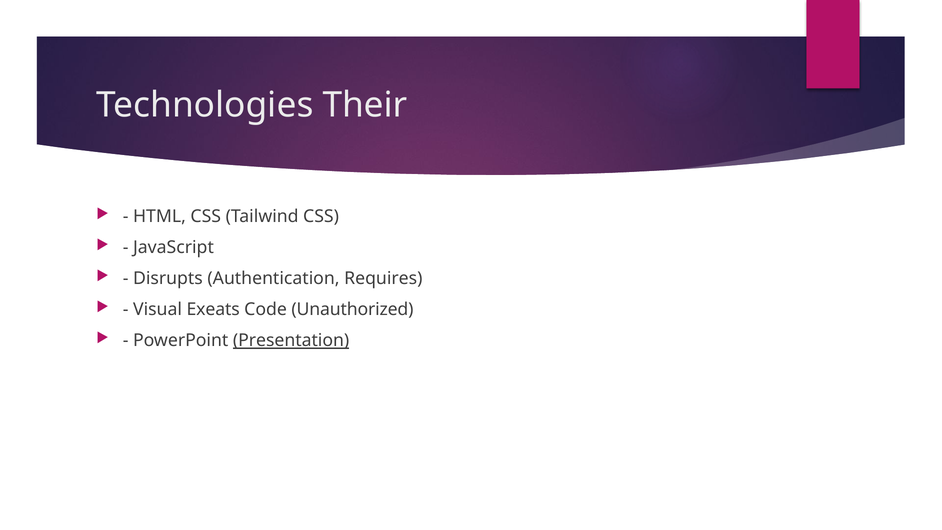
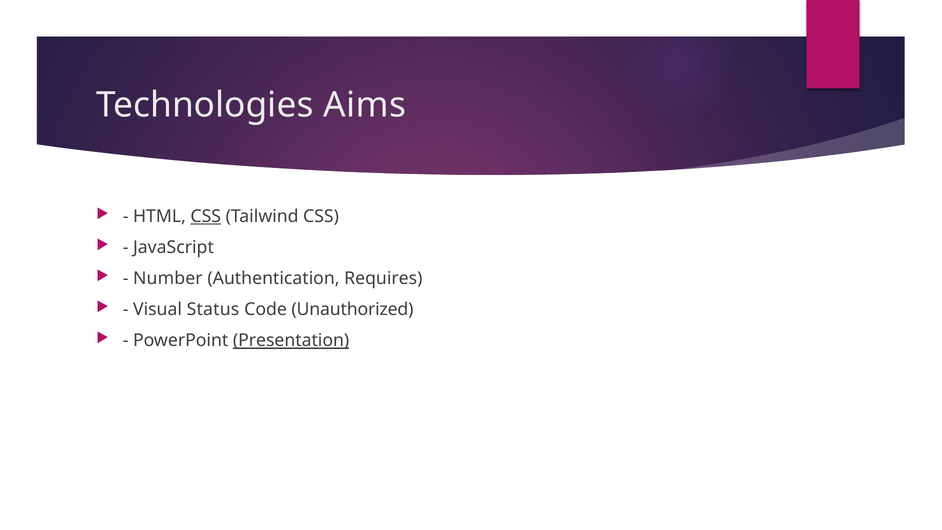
Their: Their -> Aims
CSS at (206, 217) underline: none -> present
Disrupts: Disrupts -> Number
Exeats: Exeats -> Status
